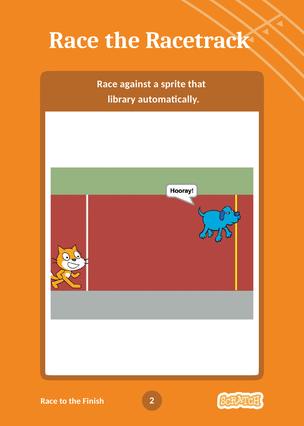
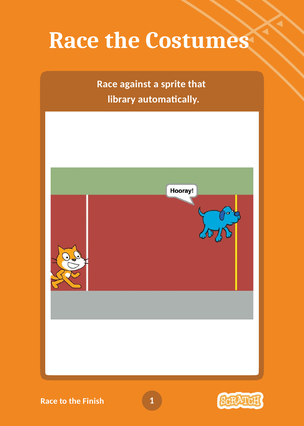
Racetrack: Racetrack -> Costumes
2: 2 -> 1
